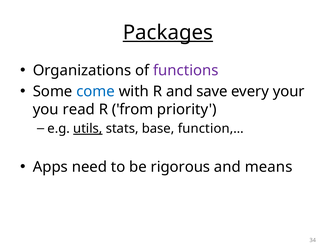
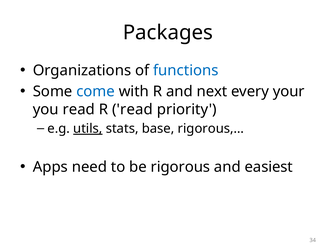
Packages underline: present -> none
functions colour: purple -> blue
save: save -> next
R from: from -> read
function,…: function,… -> rigorous,…
means: means -> easiest
